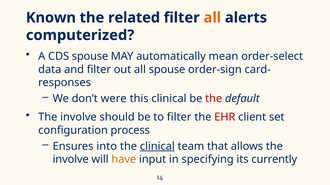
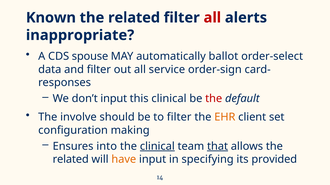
all at (212, 18) colour: orange -> red
computerized: computerized -> inappropriate
mean: mean -> ballot
all spouse: spouse -> service
don’t were: were -> input
EHR colour: red -> orange
process: process -> making
that underline: none -> present
involve at (71, 160): involve -> related
currently: currently -> provided
